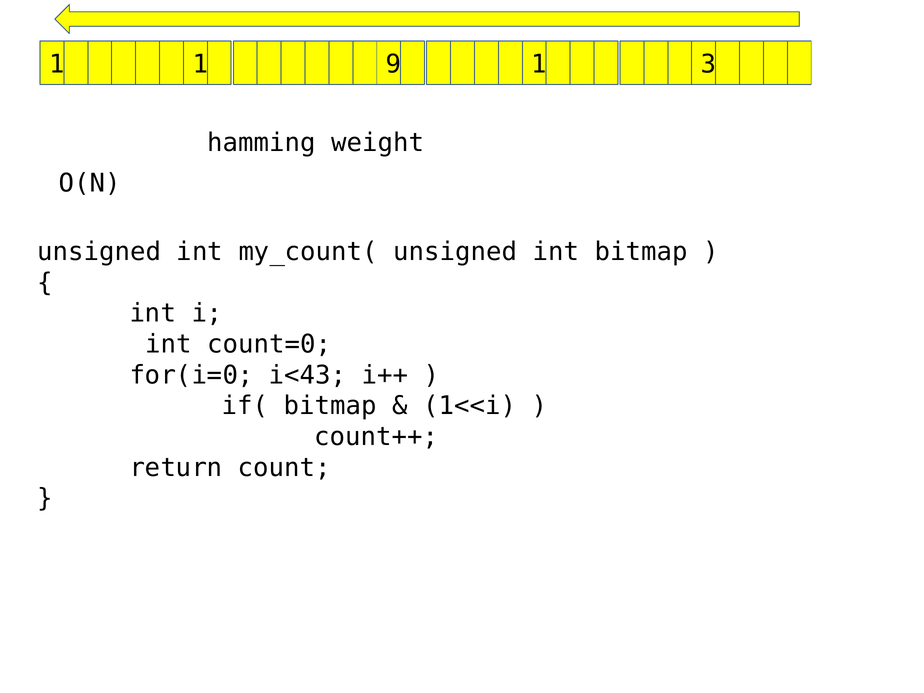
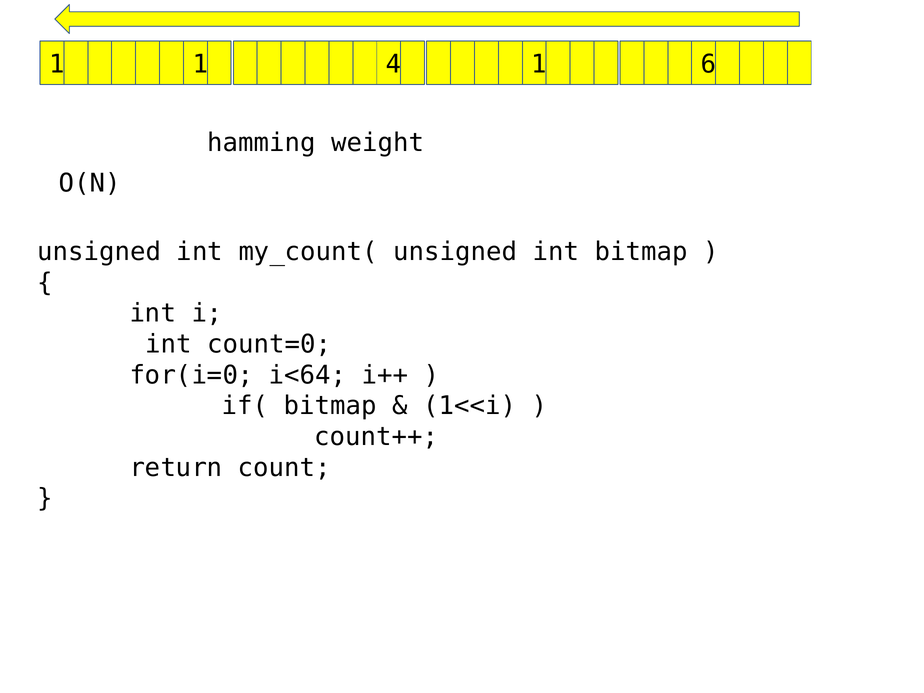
9: 9 -> 4
3: 3 -> 6
i<43: i<43 -> i<64
